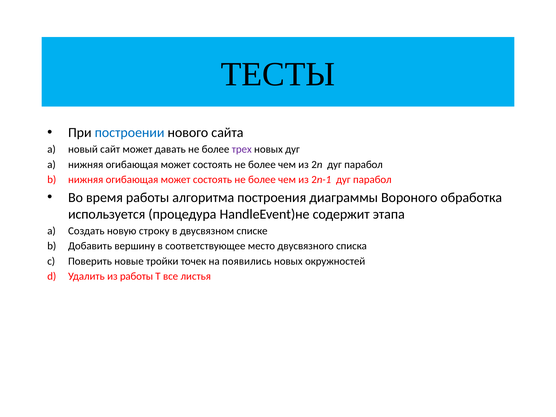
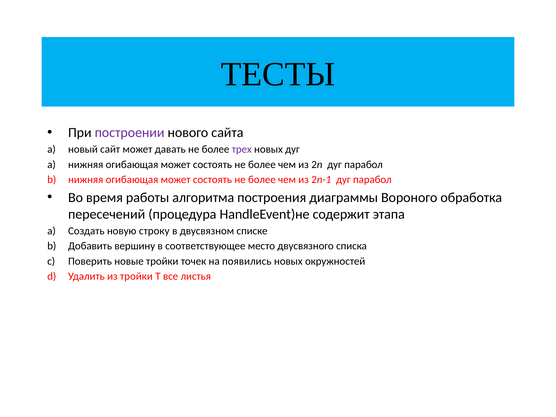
построении colour: blue -> purple
используется: используется -> пересечений
из работы: работы -> тройки
